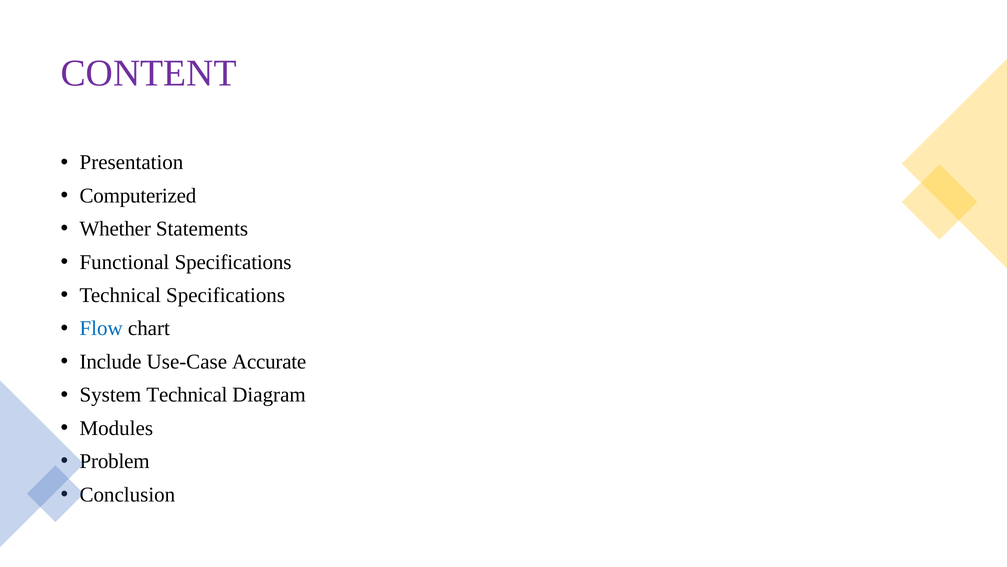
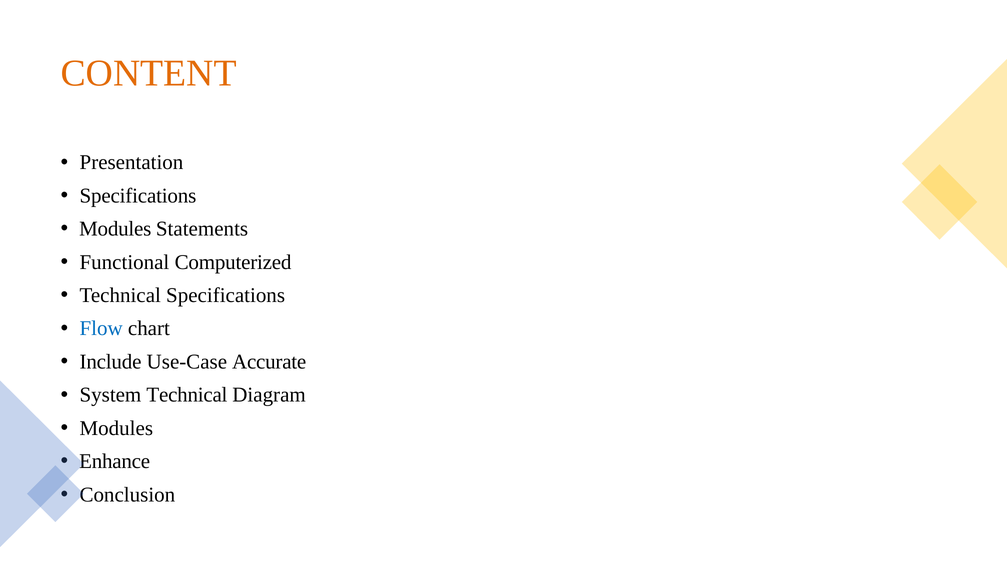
CONTENT colour: purple -> orange
Computerized at (138, 195): Computerized -> Specifications
Whether at (115, 229): Whether -> Modules
Functional Specifications: Specifications -> Computerized
Problem: Problem -> Enhance
